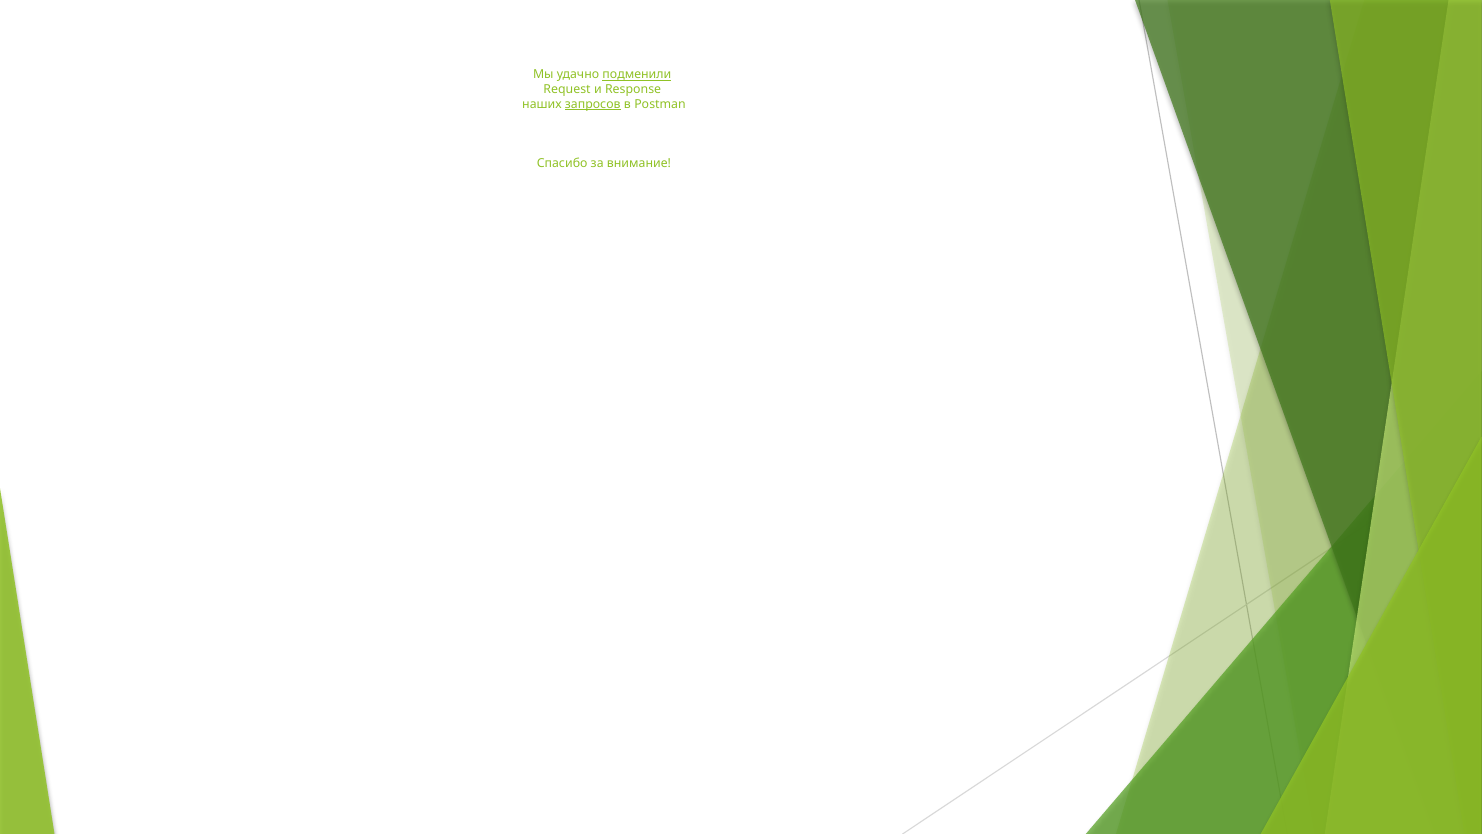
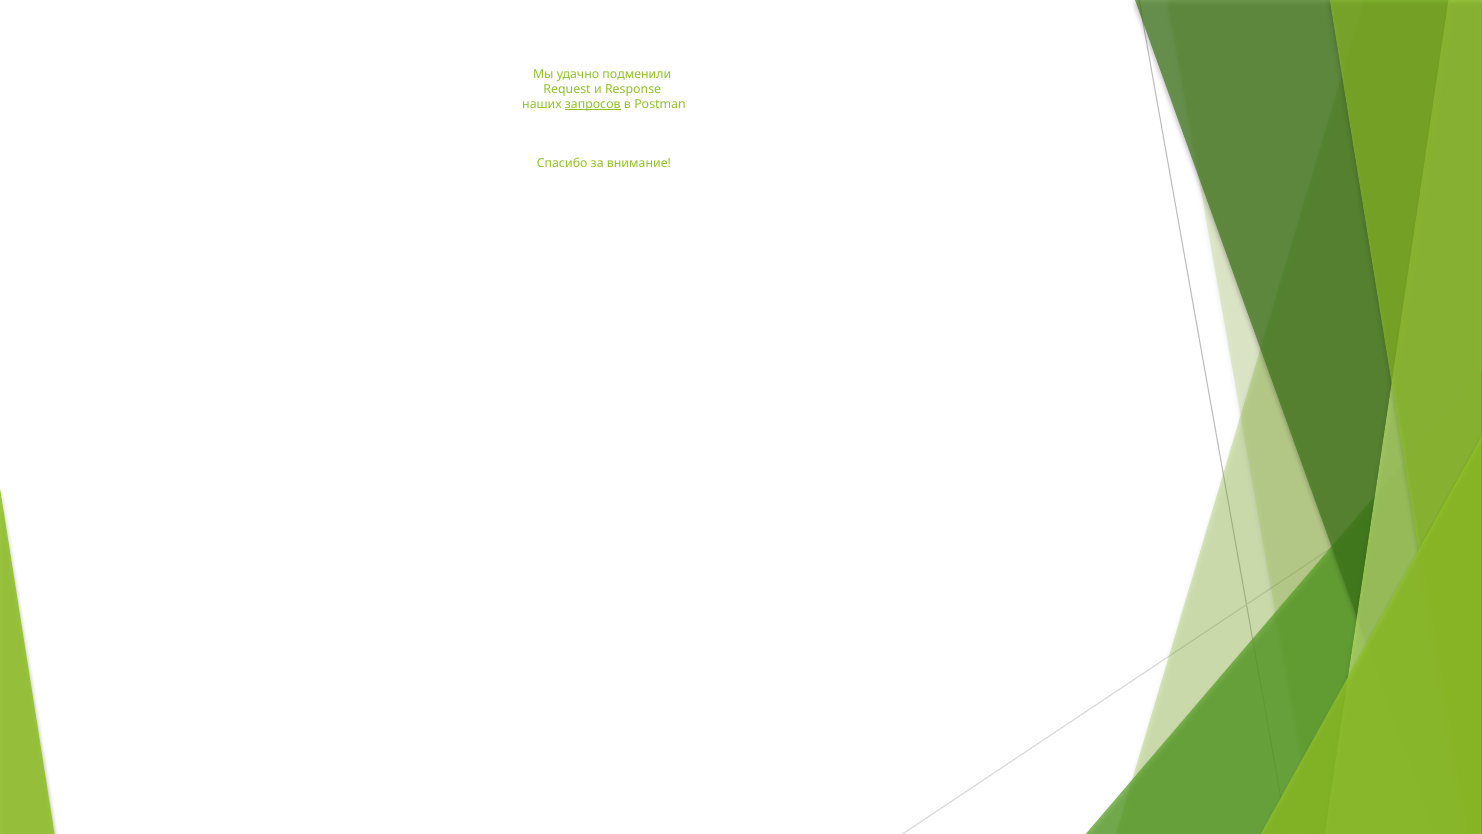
подменили underline: present -> none
